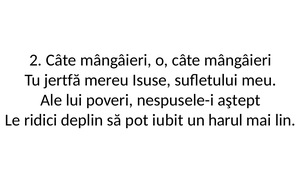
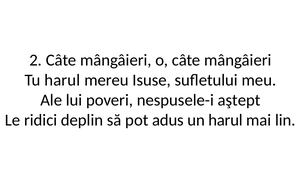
Tu jertfă: jertfă -> harul
iubit: iubit -> adus
